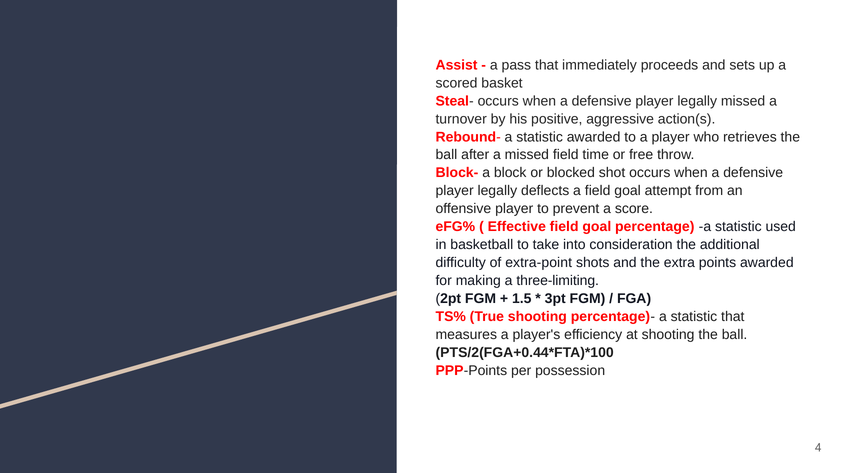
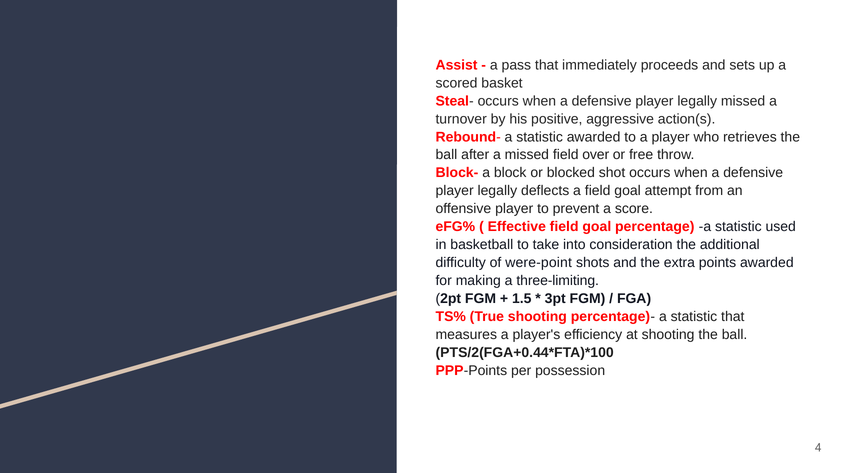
time: time -> over
extra-point: extra-point -> were-point
